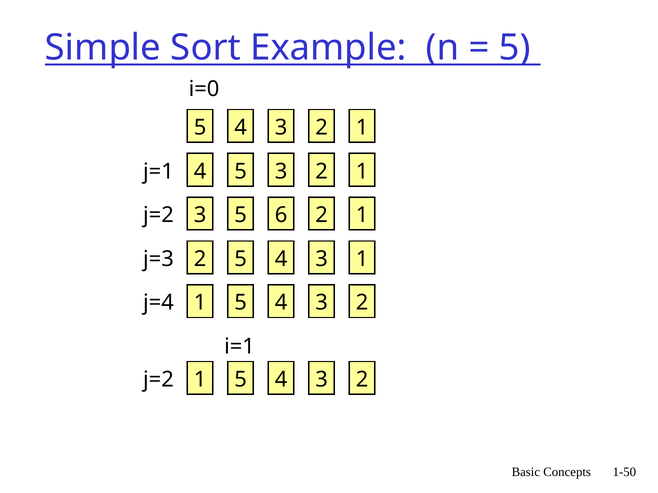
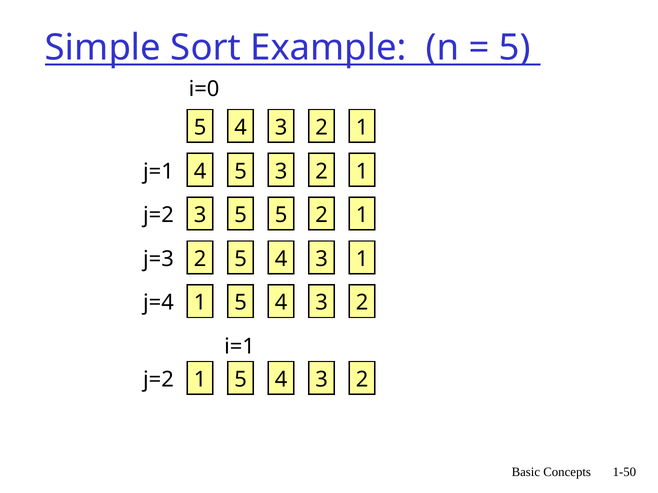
3 5 6: 6 -> 5
